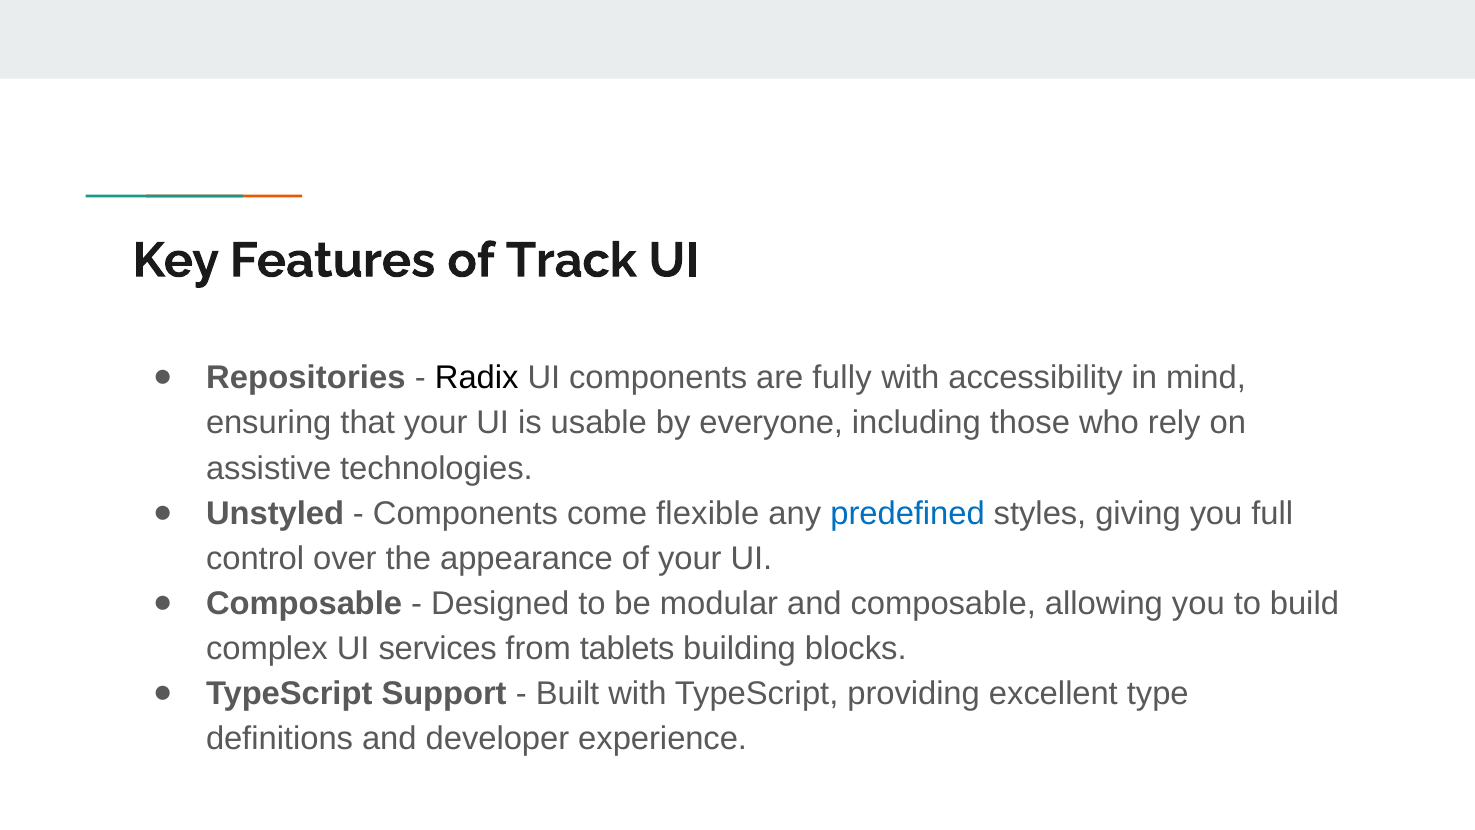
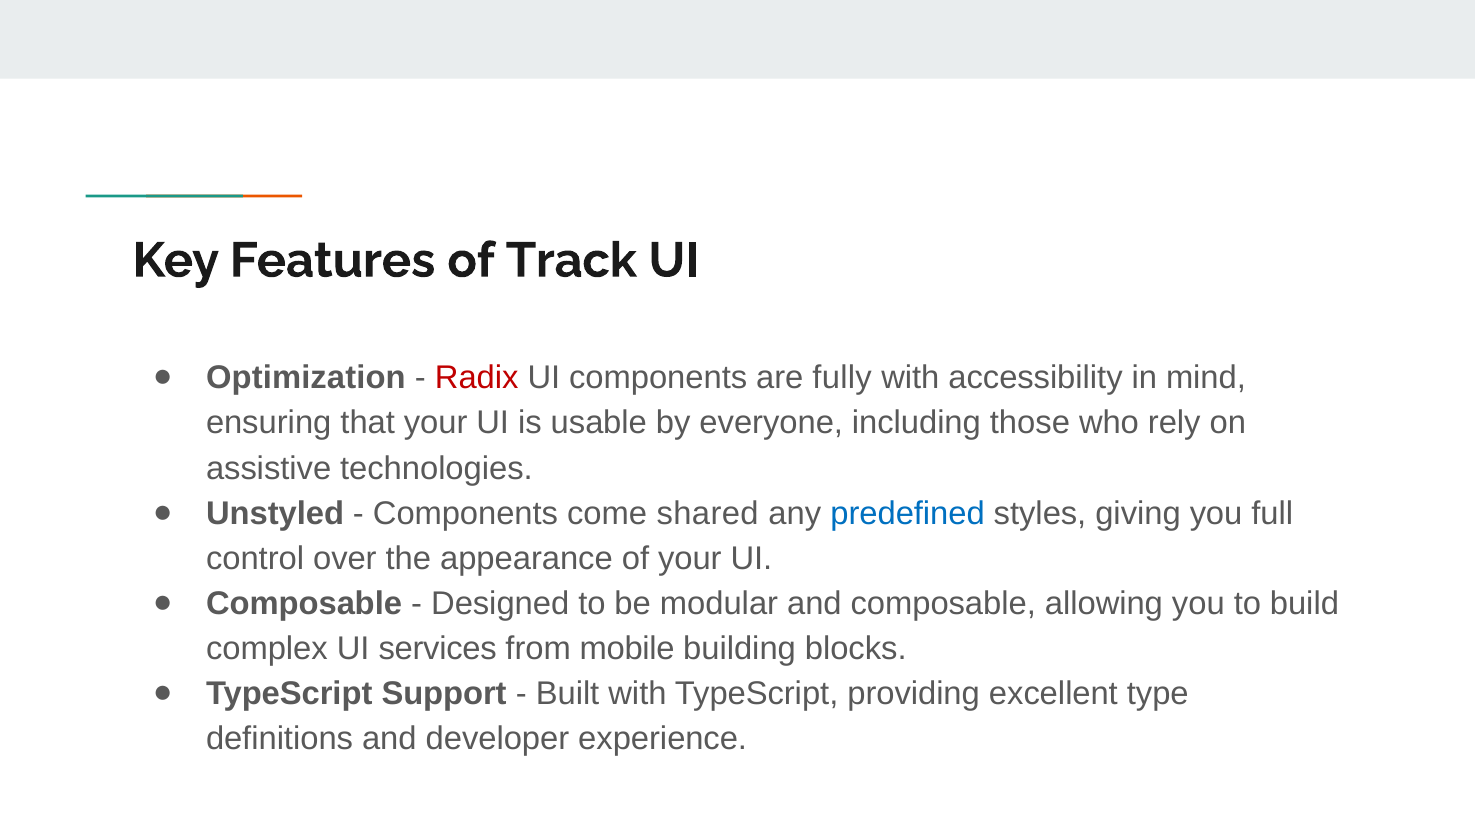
Repositories: Repositories -> Optimization
Radix colour: black -> red
flexible: flexible -> shared
tablets: tablets -> mobile
